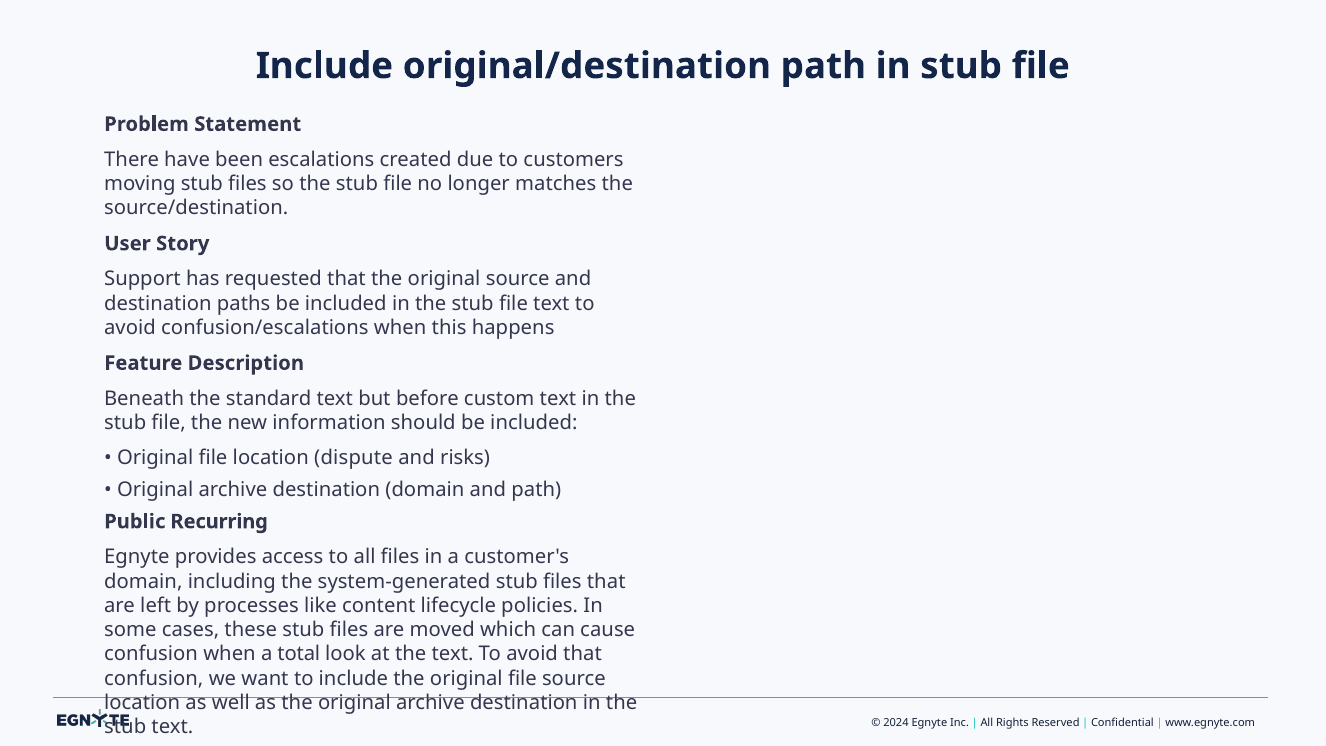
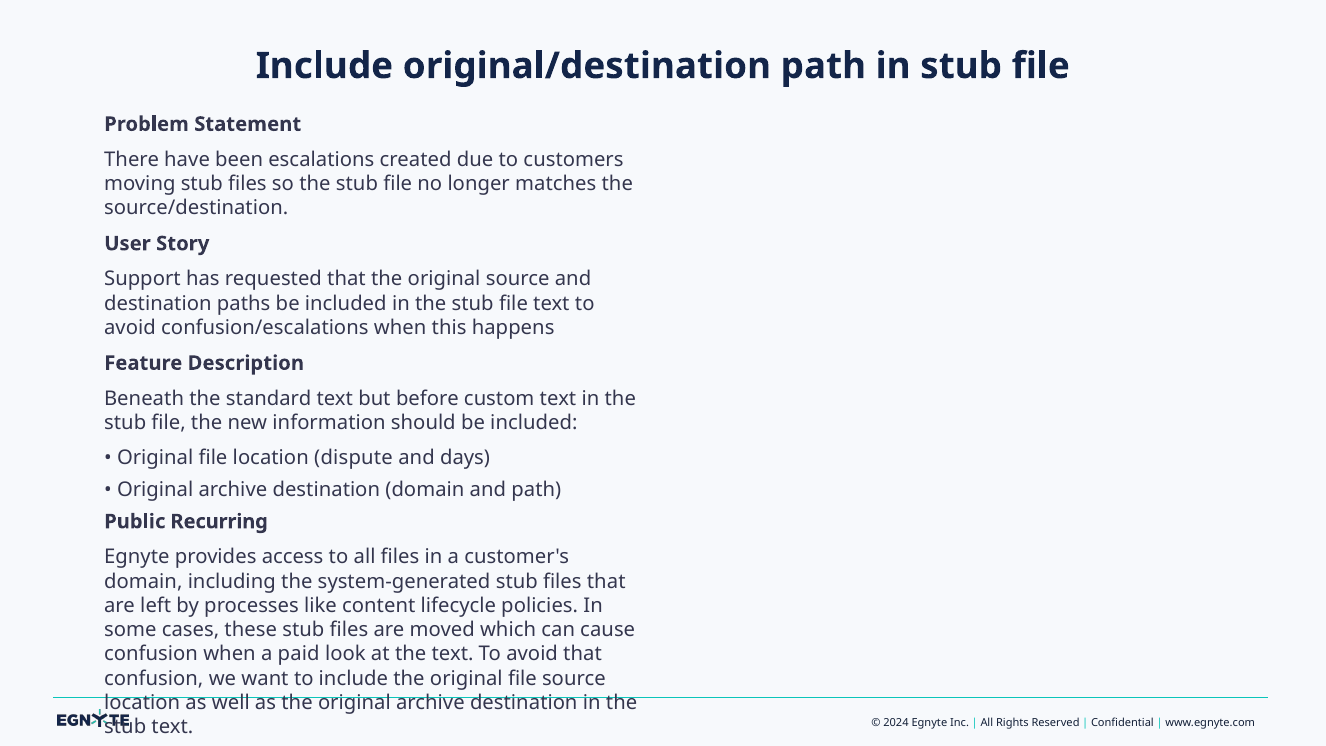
risks: risks -> days
total: total -> paid
